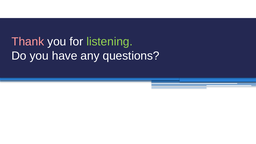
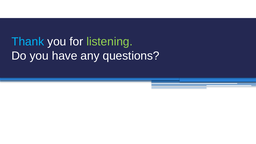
Thank colour: pink -> light blue
